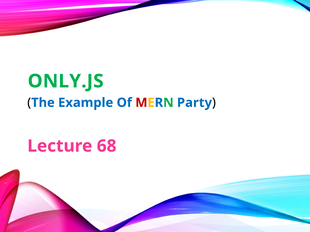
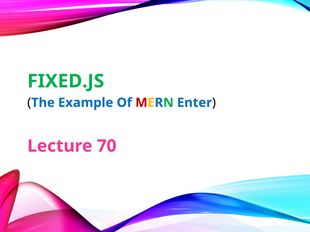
ONLY.JS: ONLY.JS -> FIXED.JS
Party: Party -> Enter
68: 68 -> 70
